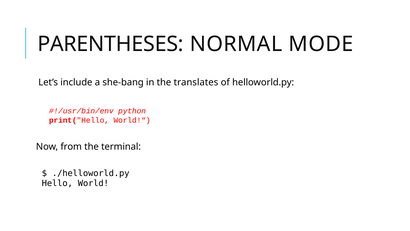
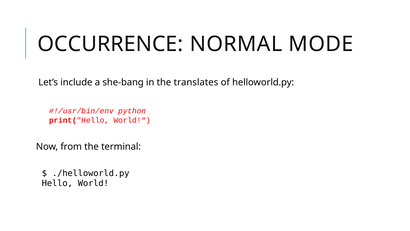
PARENTHESES: PARENTHESES -> OCCURRENCE
